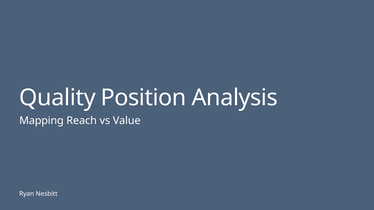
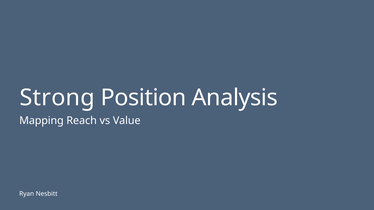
Quality: Quality -> Strong
